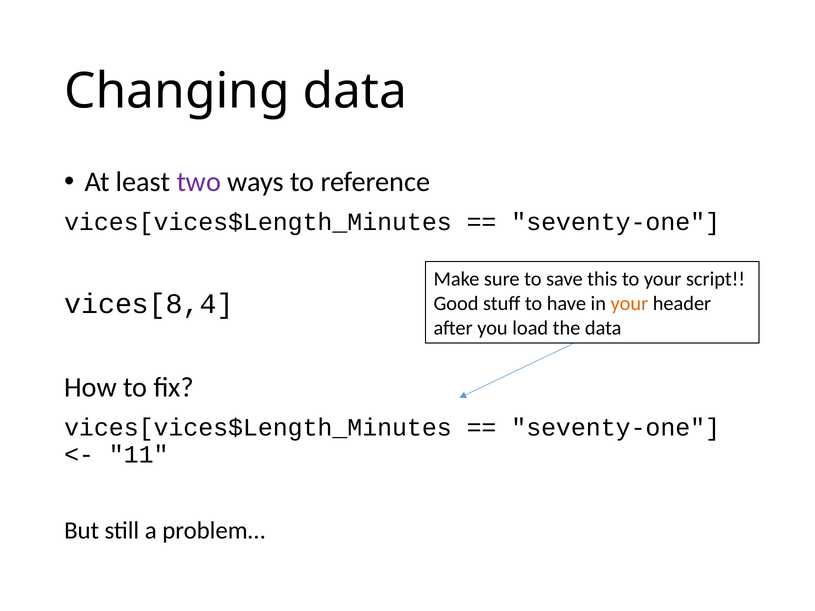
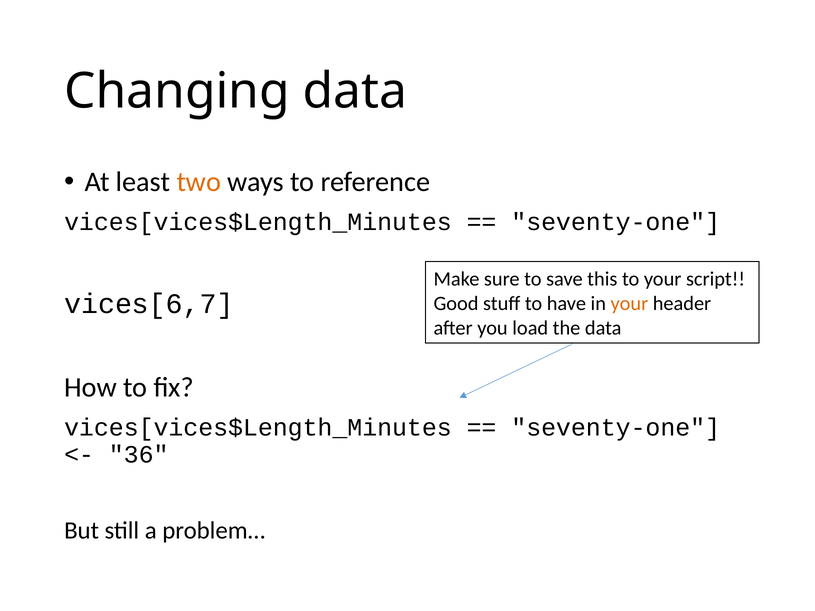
two colour: purple -> orange
vices[8,4: vices[8,4 -> vices[6,7
11: 11 -> 36
